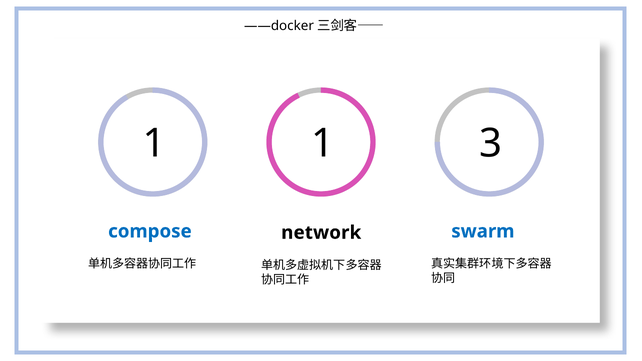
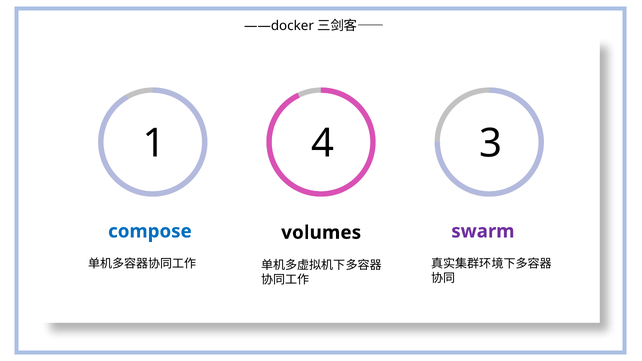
1 1: 1 -> 4
swarm colour: blue -> purple
network: network -> volumes
